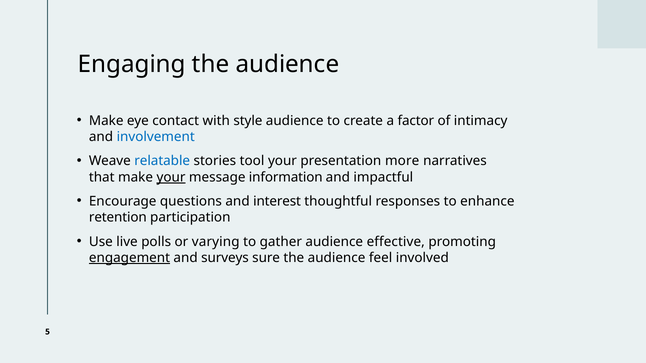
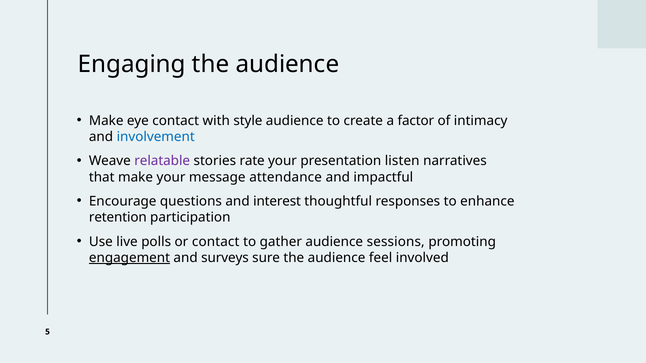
relatable colour: blue -> purple
tool: tool -> rate
more: more -> listen
your at (171, 177) underline: present -> none
information: information -> attendance
or varying: varying -> contact
effective: effective -> sessions
